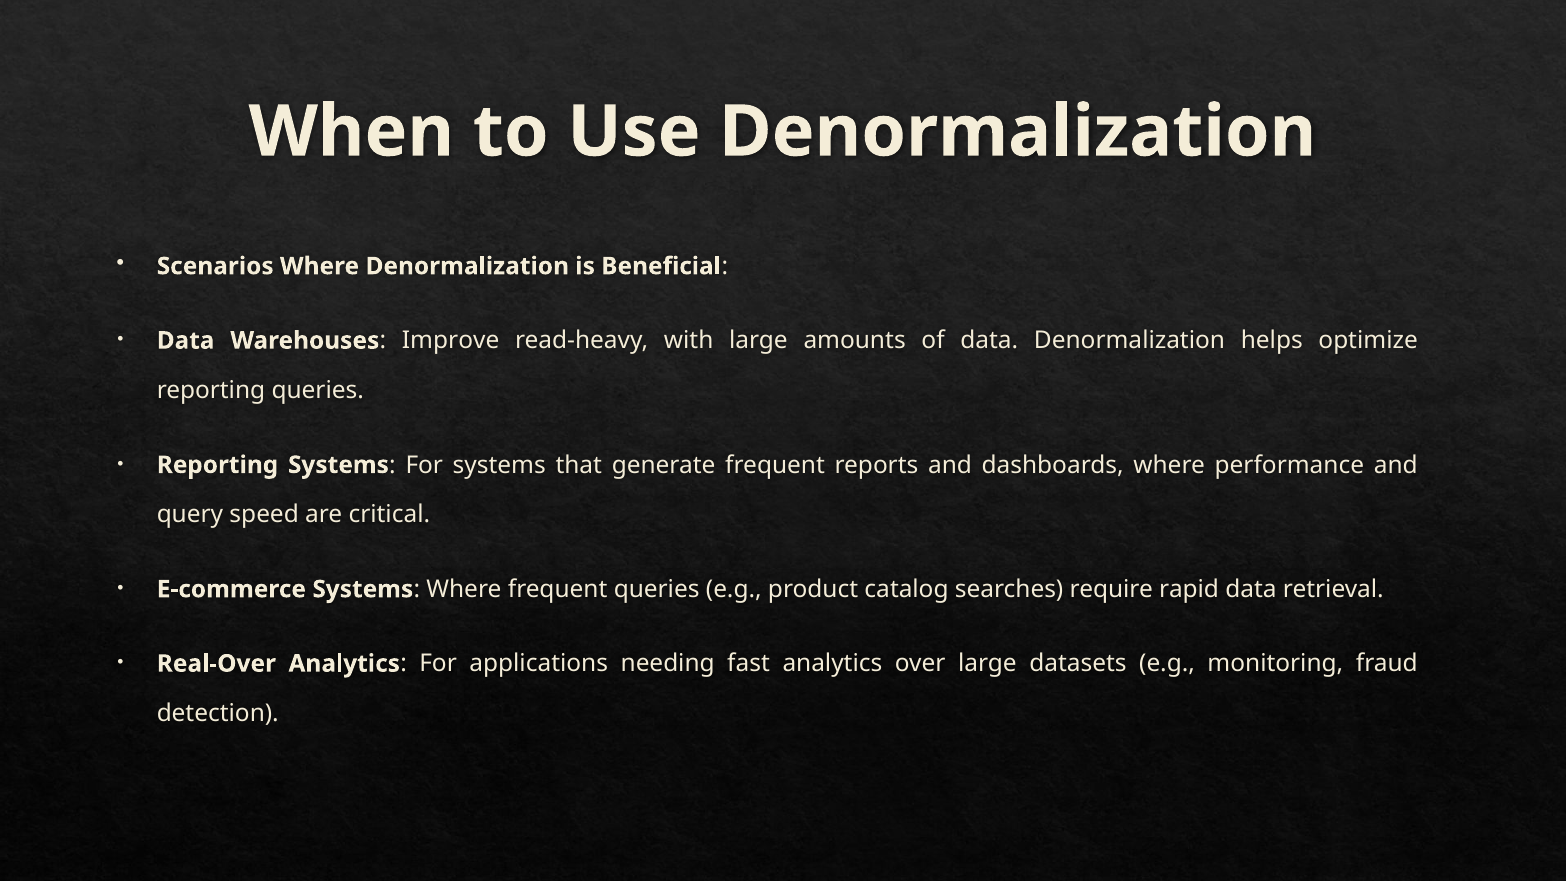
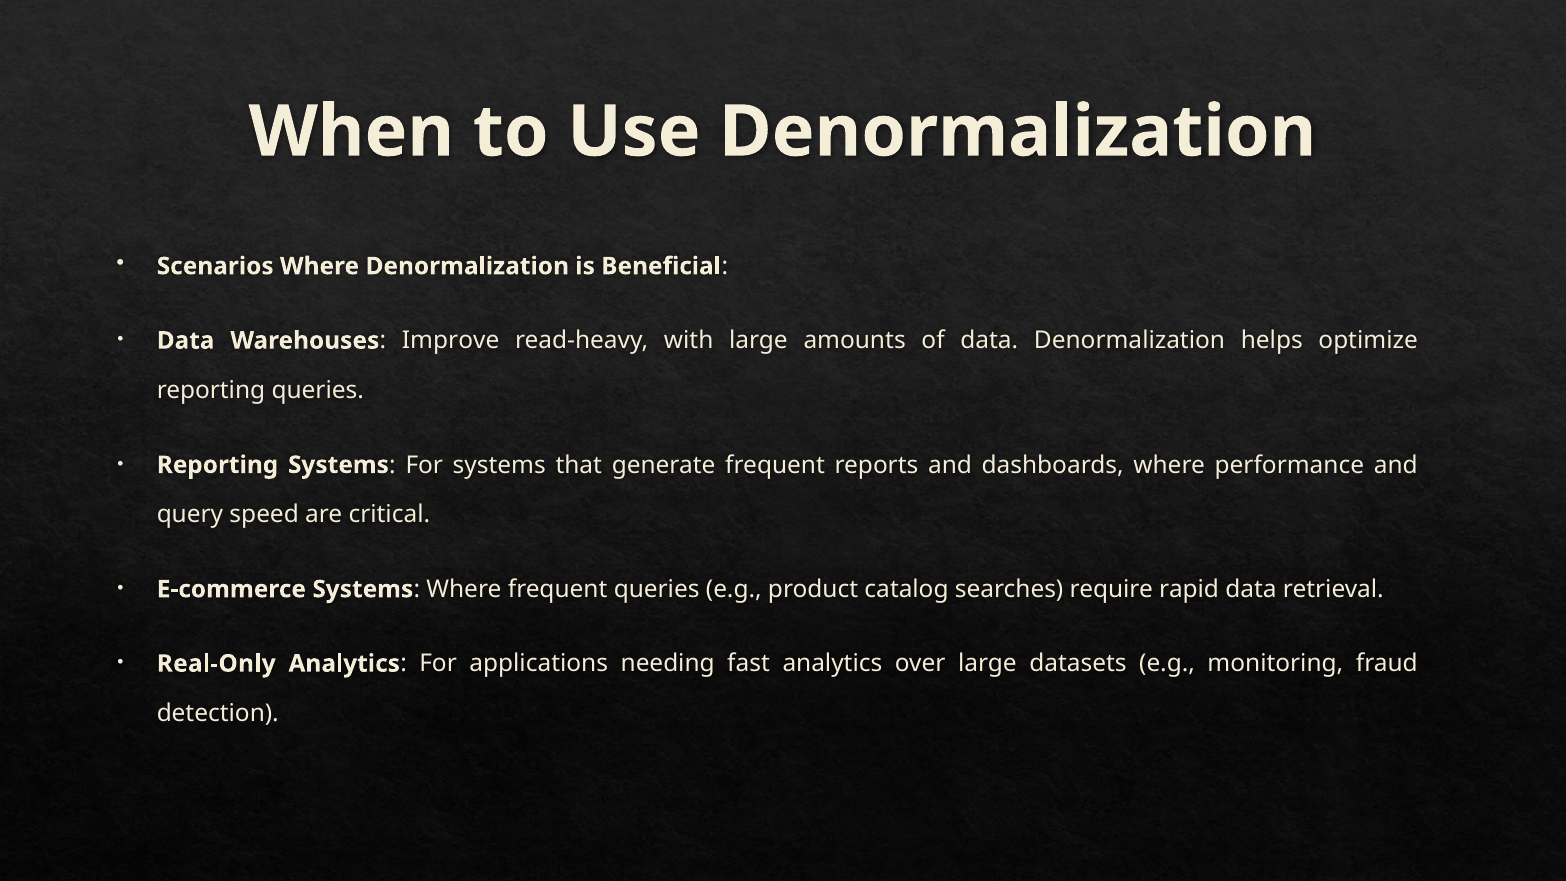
Real-Over: Real-Over -> Real-Only
